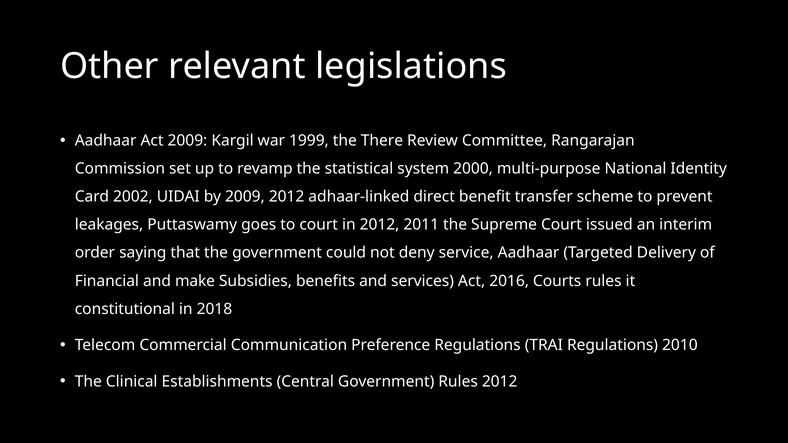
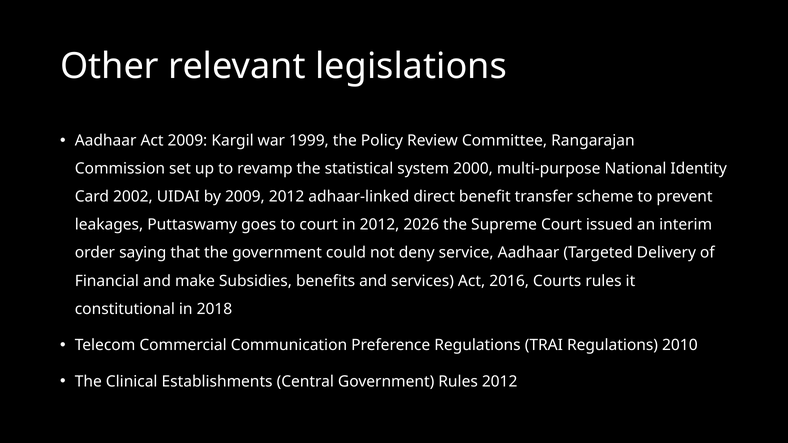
There: There -> Policy
2011: 2011 -> 2026
